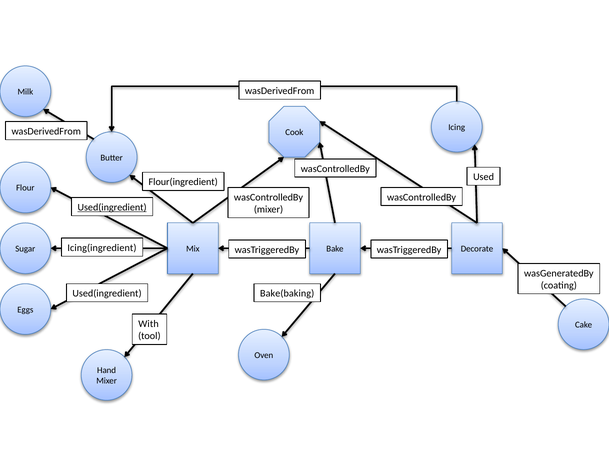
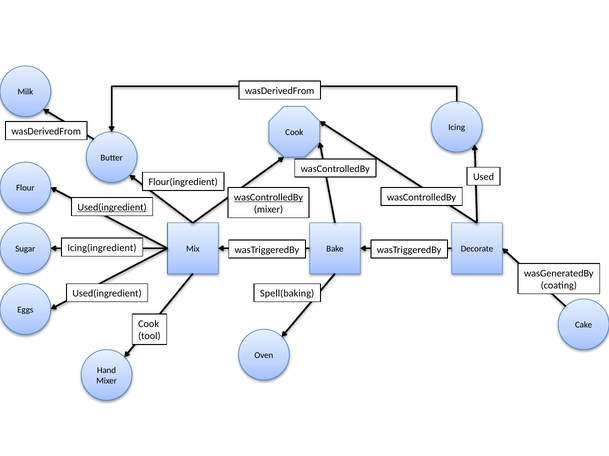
wasControlledBy at (269, 198) underline: none -> present
Bake(baking: Bake(baking -> Spell(baking
With at (149, 324): With -> Cook
